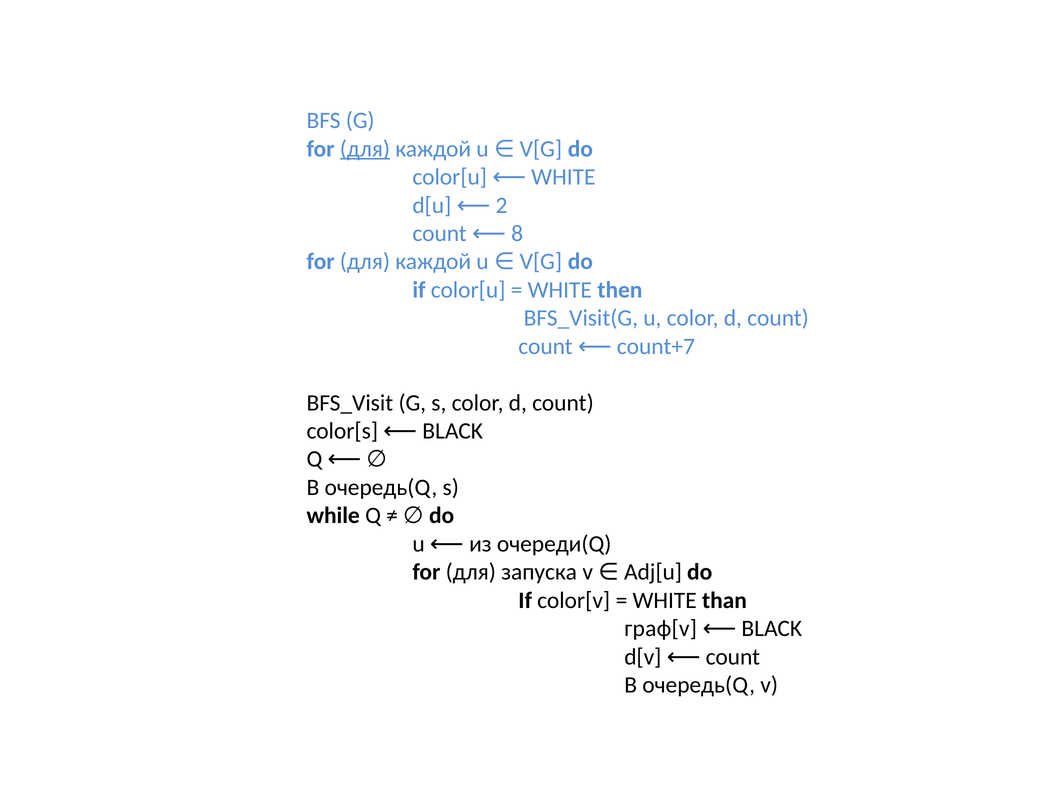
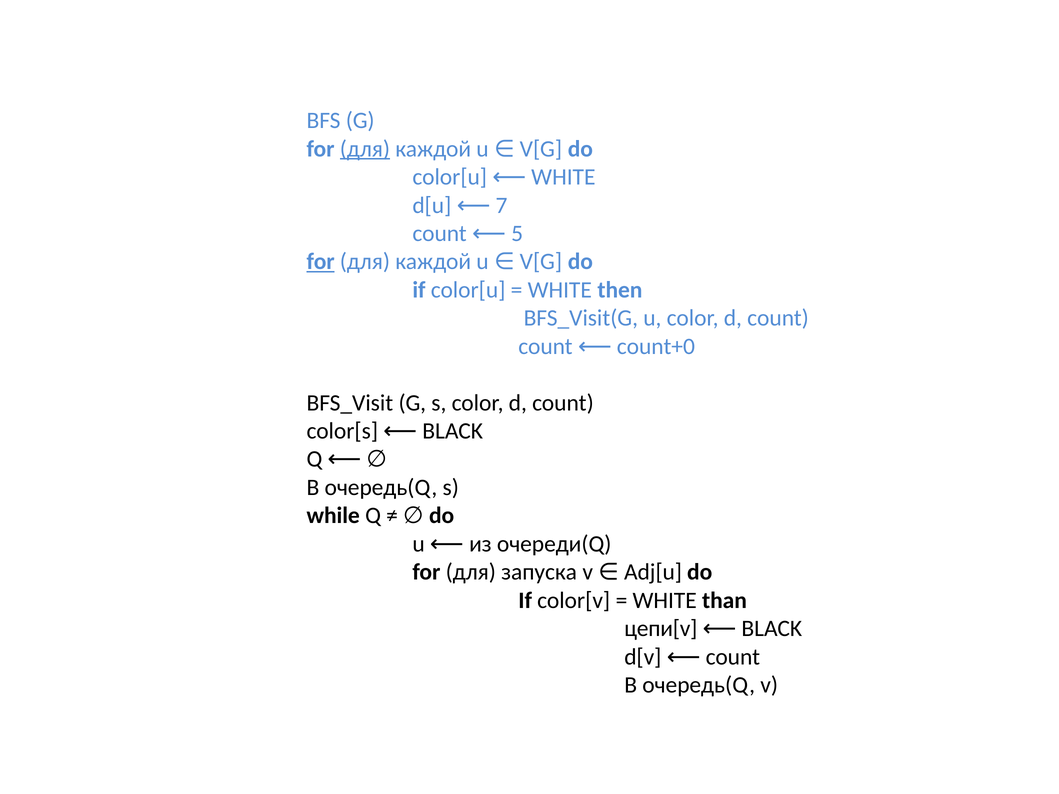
2: 2 -> 7
8: 8 -> 5
for at (321, 262) underline: none -> present
count+7: count+7 -> count+0
граф[v: граф[v -> цепи[v
